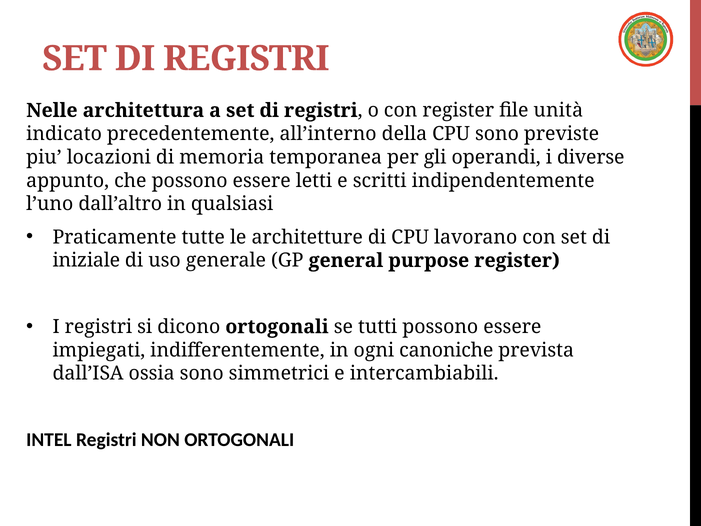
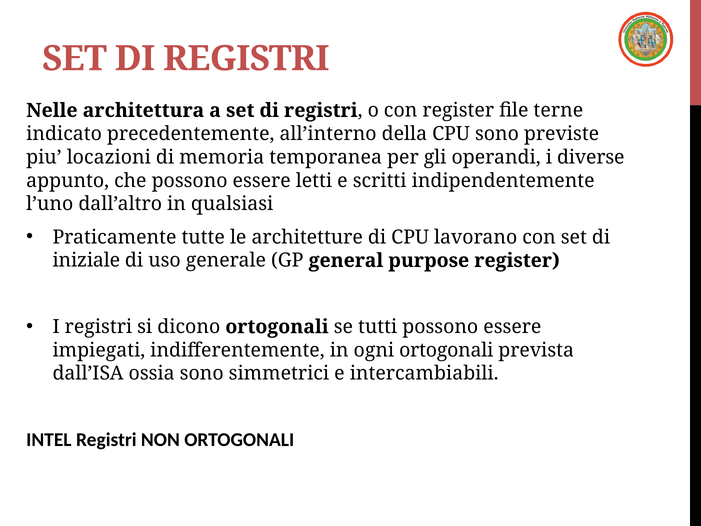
unità: unità -> terne
ogni canoniche: canoniche -> ortogonali
